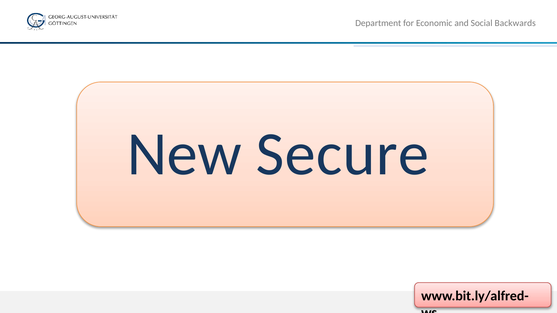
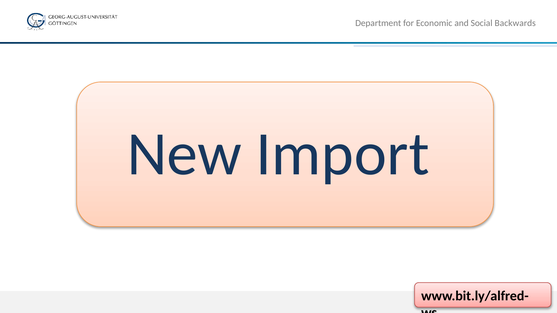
Secure: Secure -> Import
